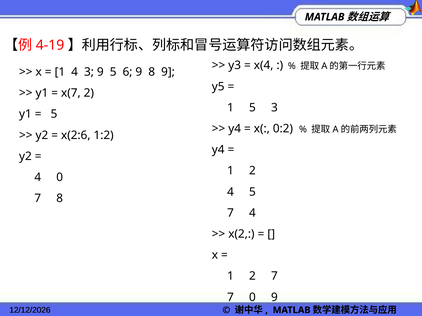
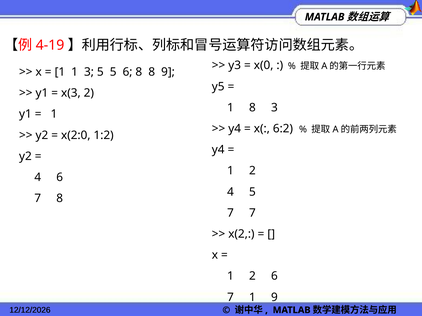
x(4: x(4 -> x(0
1 4: 4 -> 1
3 9: 9 -> 5
6 9: 9 -> 8
x(7: x(7 -> x(3
1 5: 5 -> 8
5 at (54, 114): 5 -> 1
0:2: 0:2 -> 6:2
x(2:6: x(2:6 -> x(2:0
4 0: 0 -> 6
7 4: 4 -> 7
2 7: 7 -> 6
7 0: 0 -> 1
